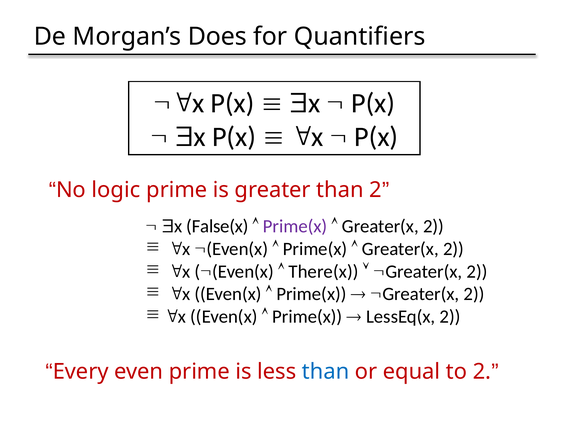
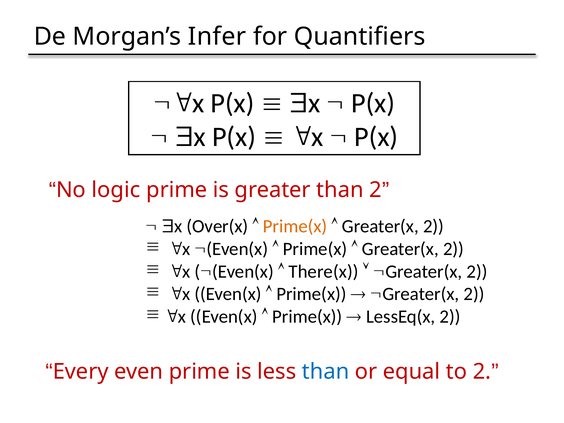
Does: Does -> Infer
False(x: False(x -> Over(x
Prime(x at (295, 226) colour: purple -> orange
